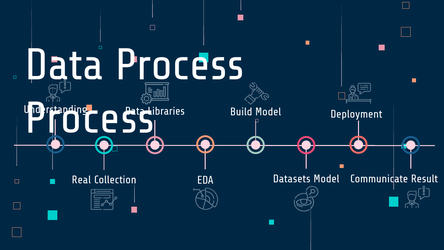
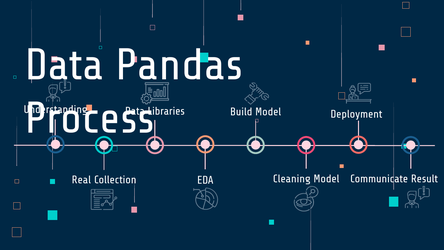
Data Process: Process -> Pandas
Datasets: Datasets -> Cleaning
